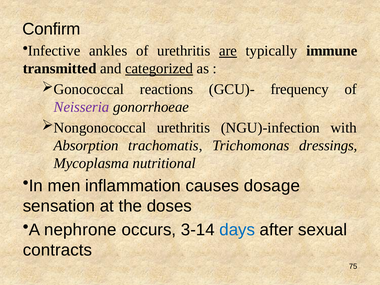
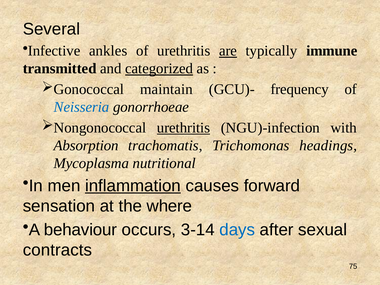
Confirm: Confirm -> Several
reactions: reactions -> maintain
Neisseria colour: purple -> blue
urethritis at (183, 128) underline: none -> present
dressings: dressings -> headings
inflammation underline: none -> present
dosage: dosage -> forward
doses: doses -> where
nephrone: nephrone -> behaviour
